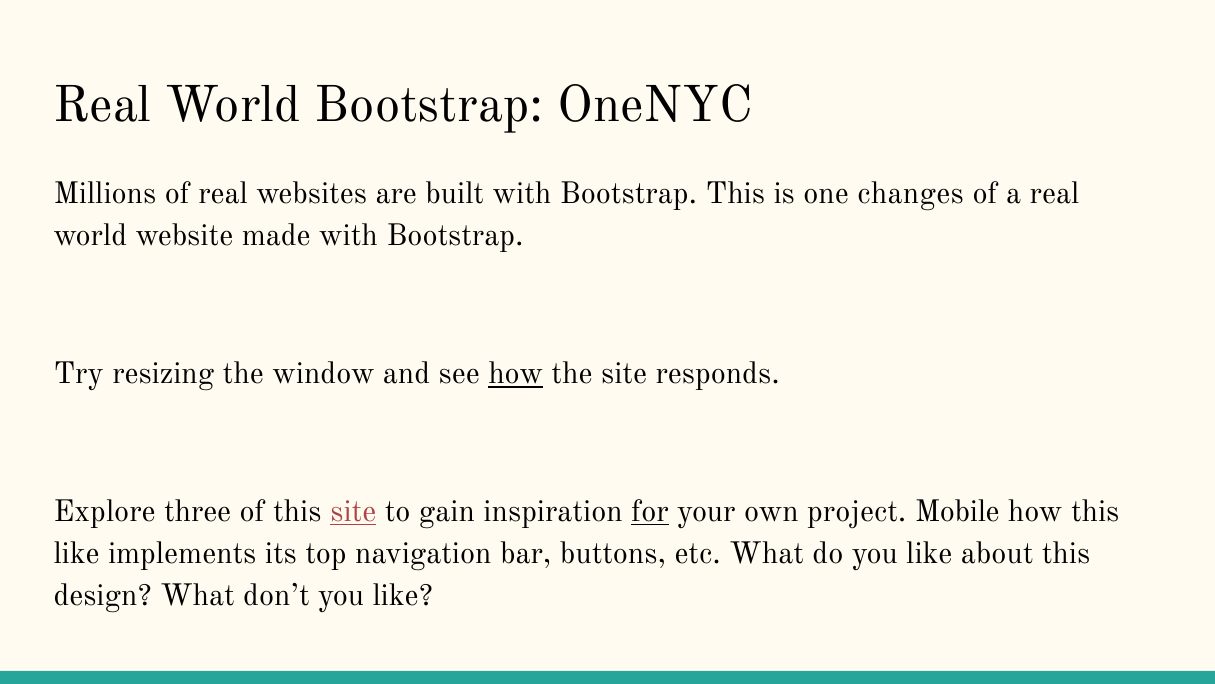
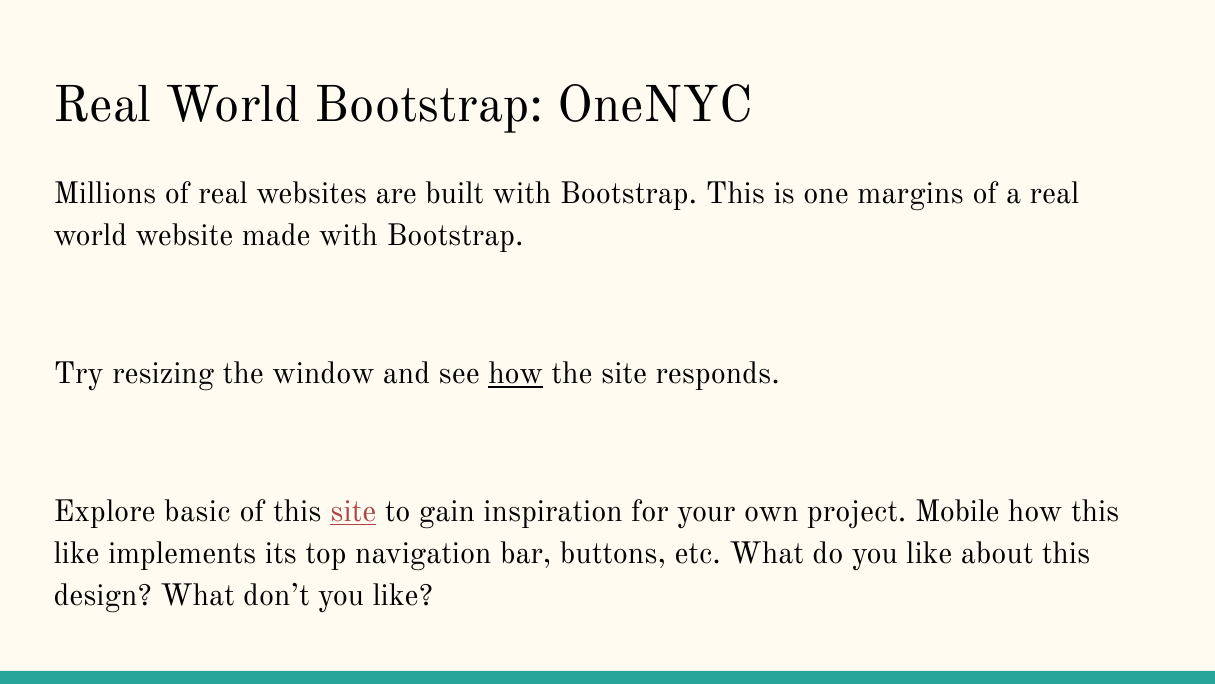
changes: changes -> margins
three: three -> basic
for underline: present -> none
